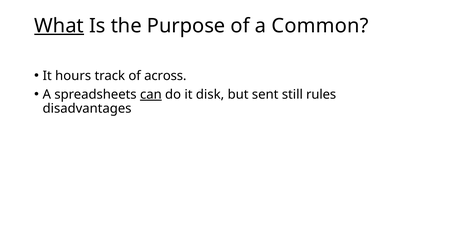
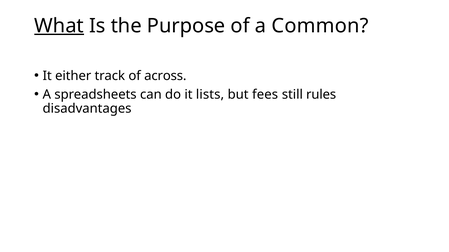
hours: hours -> either
can underline: present -> none
disk: disk -> lists
sent: sent -> fees
